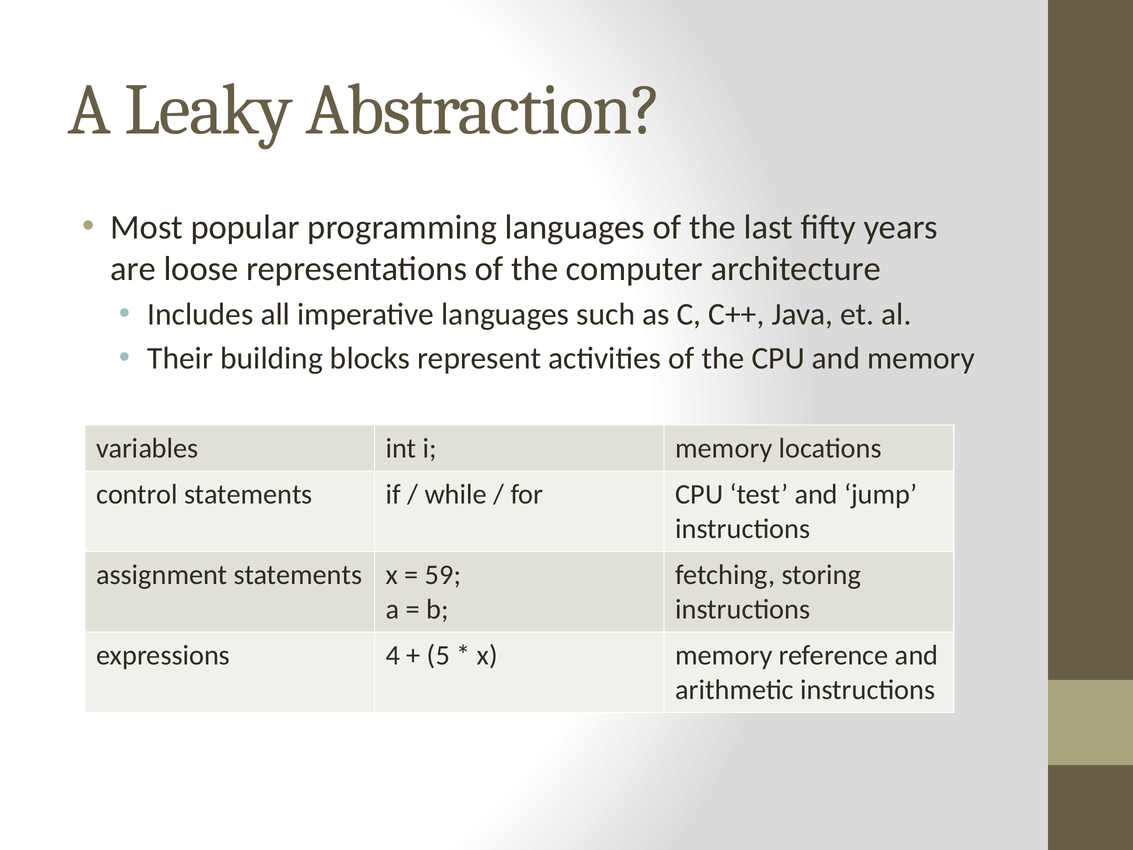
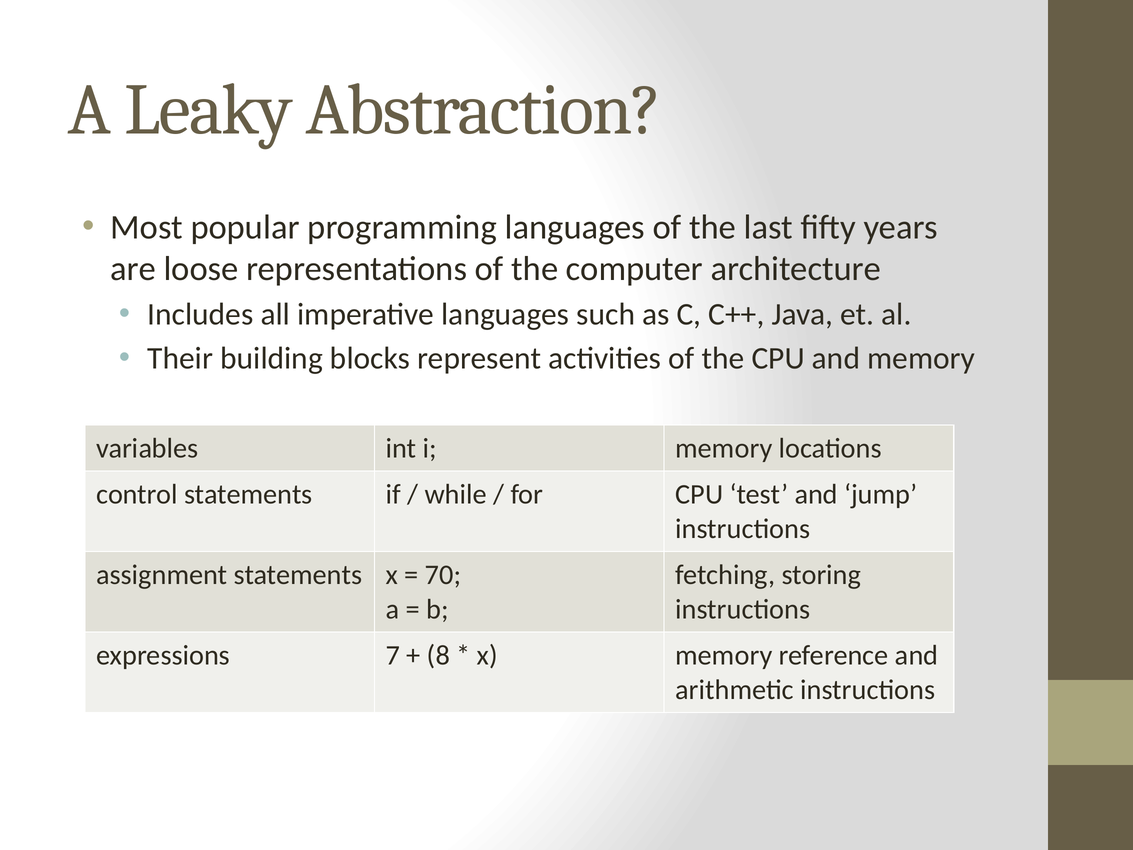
59: 59 -> 70
4: 4 -> 7
5: 5 -> 8
